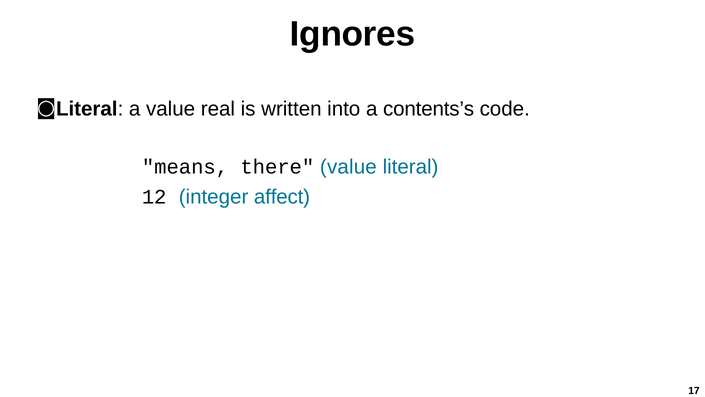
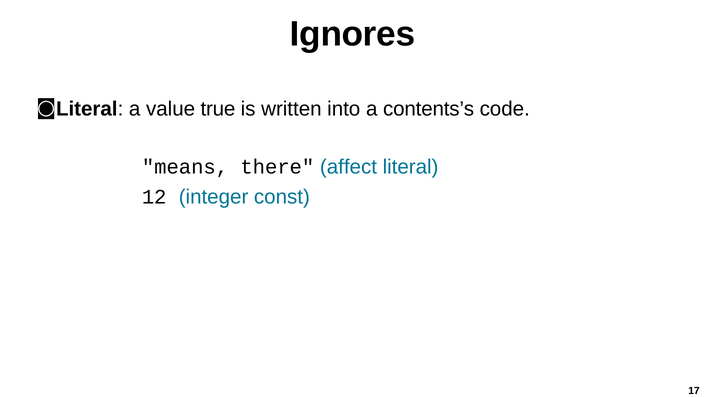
real: real -> true
there value: value -> affect
affect: affect -> const
